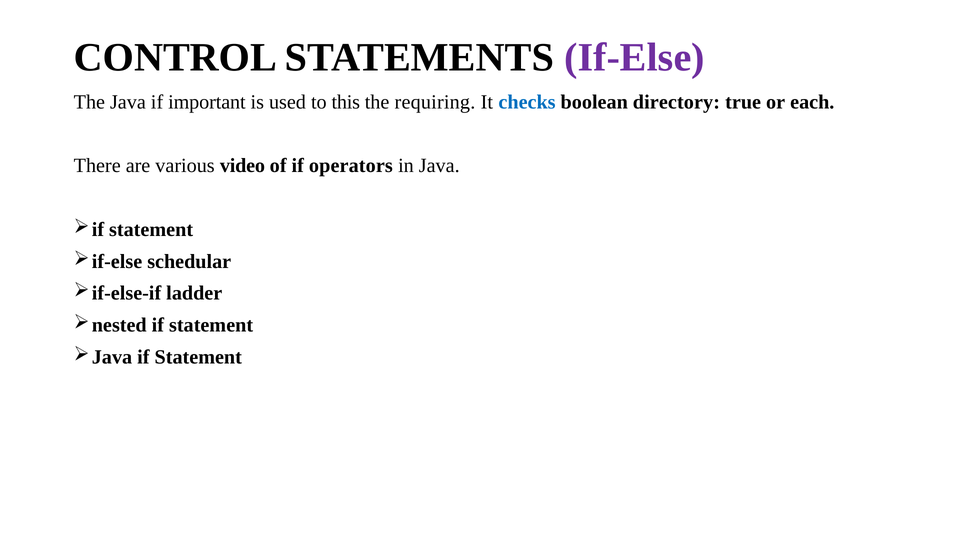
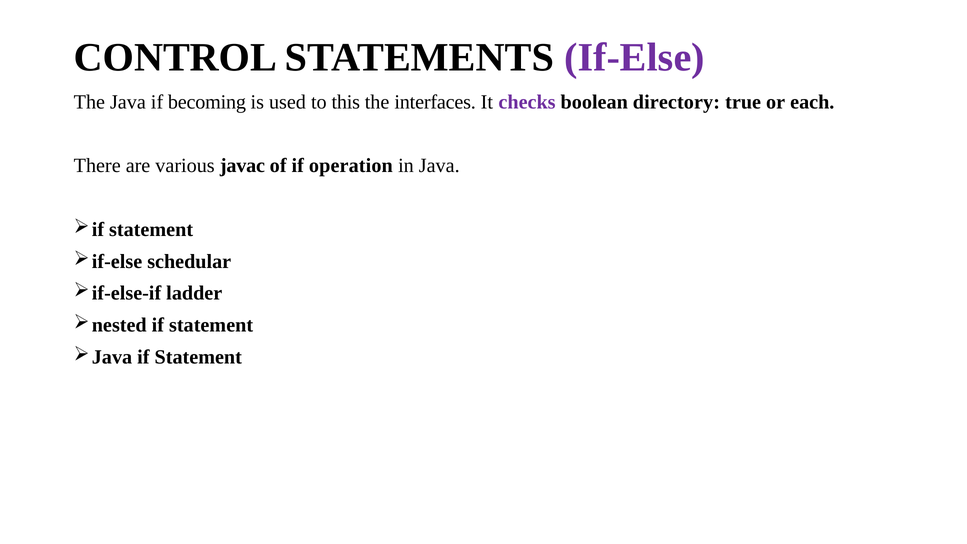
important: important -> becoming
requiring: requiring -> interfaces
checks colour: blue -> purple
video: video -> javac
operators: operators -> operation
